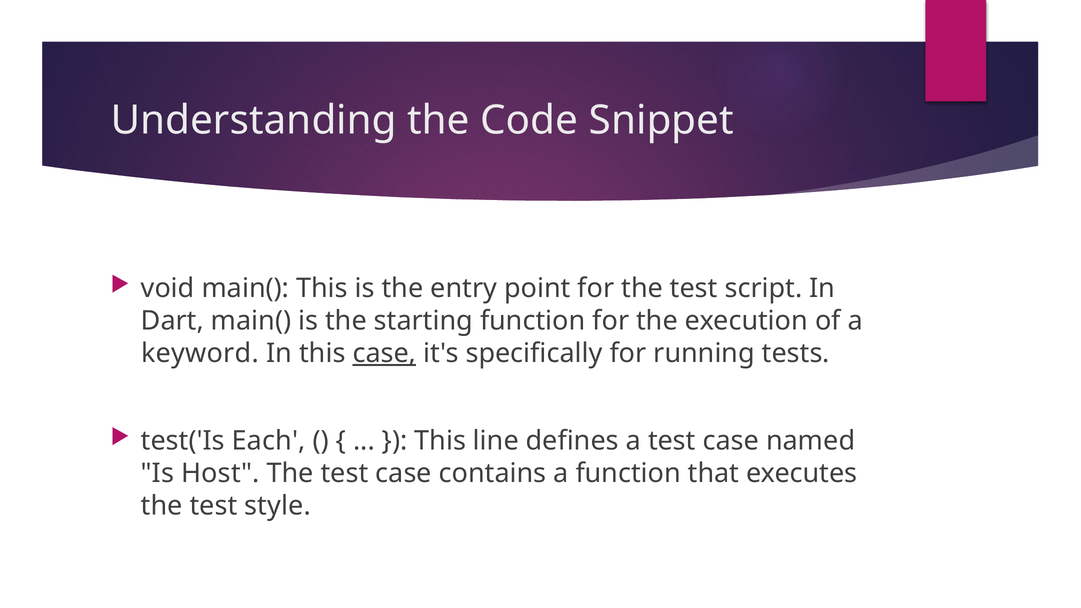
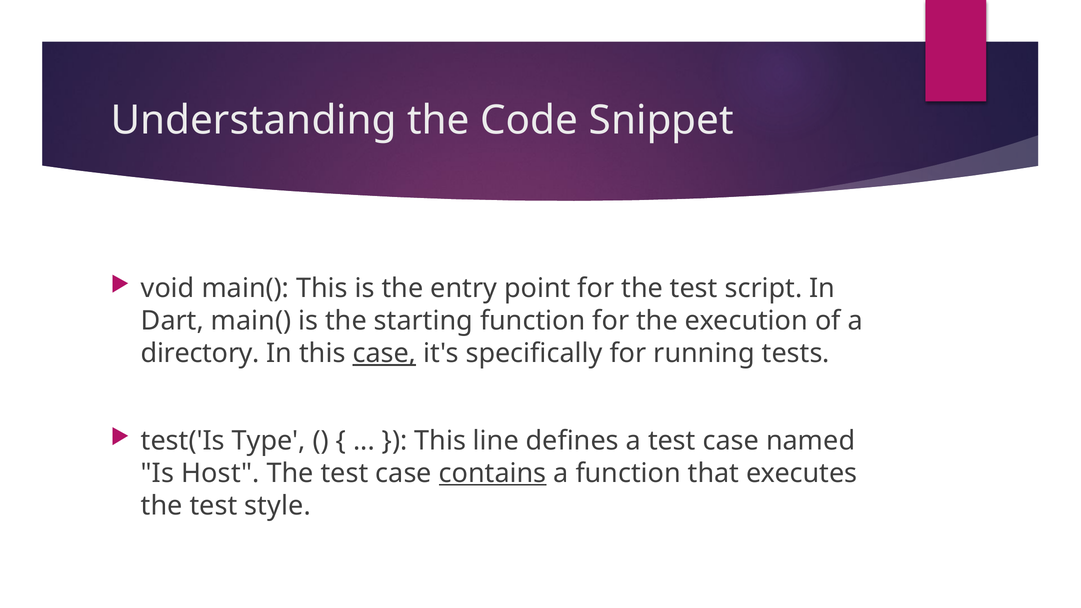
keyword: keyword -> directory
Each: Each -> Type
contains underline: none -> present
